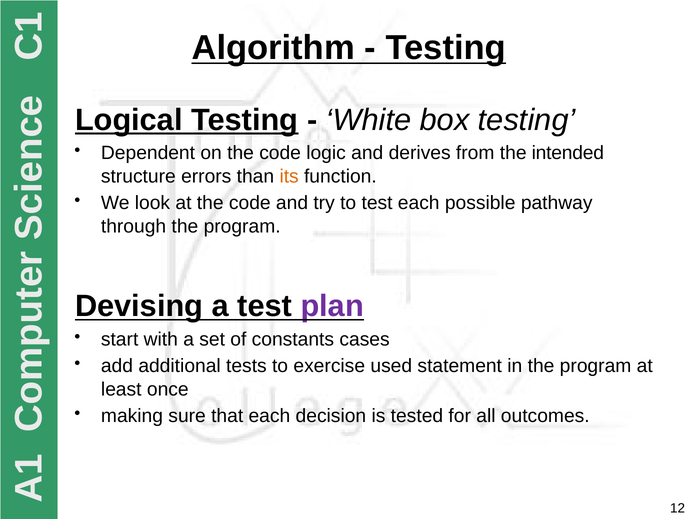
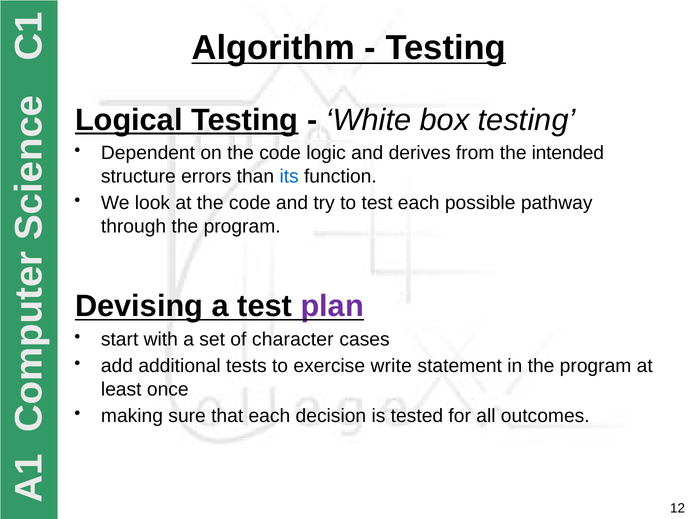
its colour: orange -> blue
constants: constants -> character
used: used -> write
